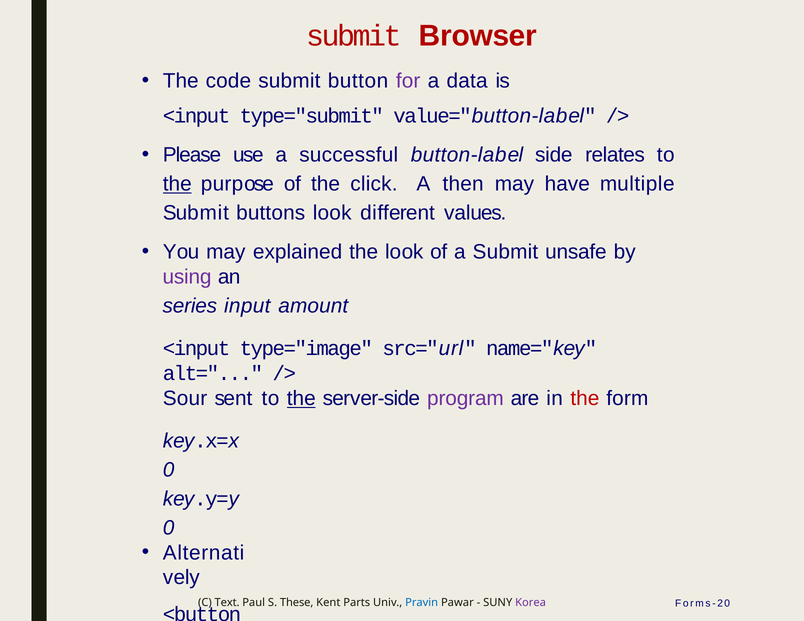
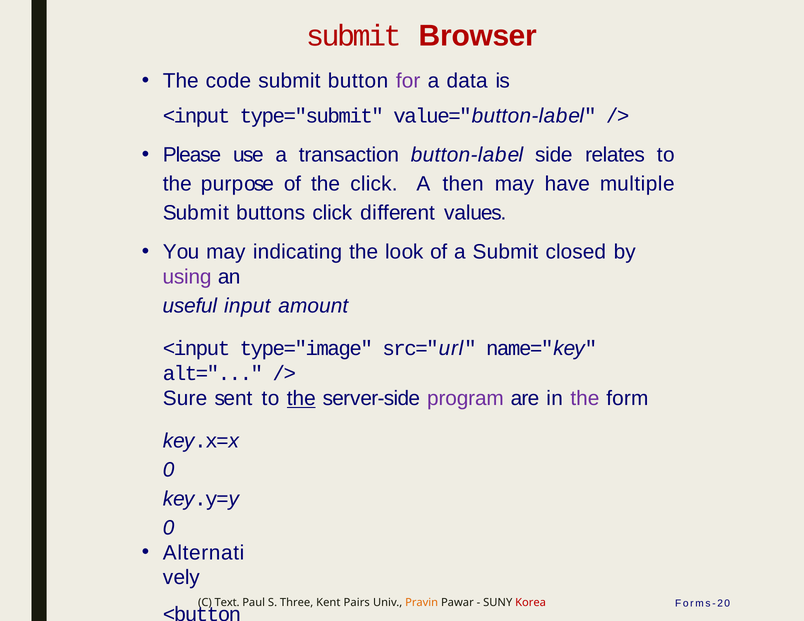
successful: successful -> transaction
the at (177, 184) underline: present -> none
buttons look: look -> click
explained: explained -> indicating
unsafe: unsafe -> closed
series: series -> useful
Sour: Sour -> Sure
the at (585, 399) colour: red -> purple
These: These -> Three
Parts: Parts -> Pairs
Pravin colour: blue -> orange
Korea colour: purple -> red
